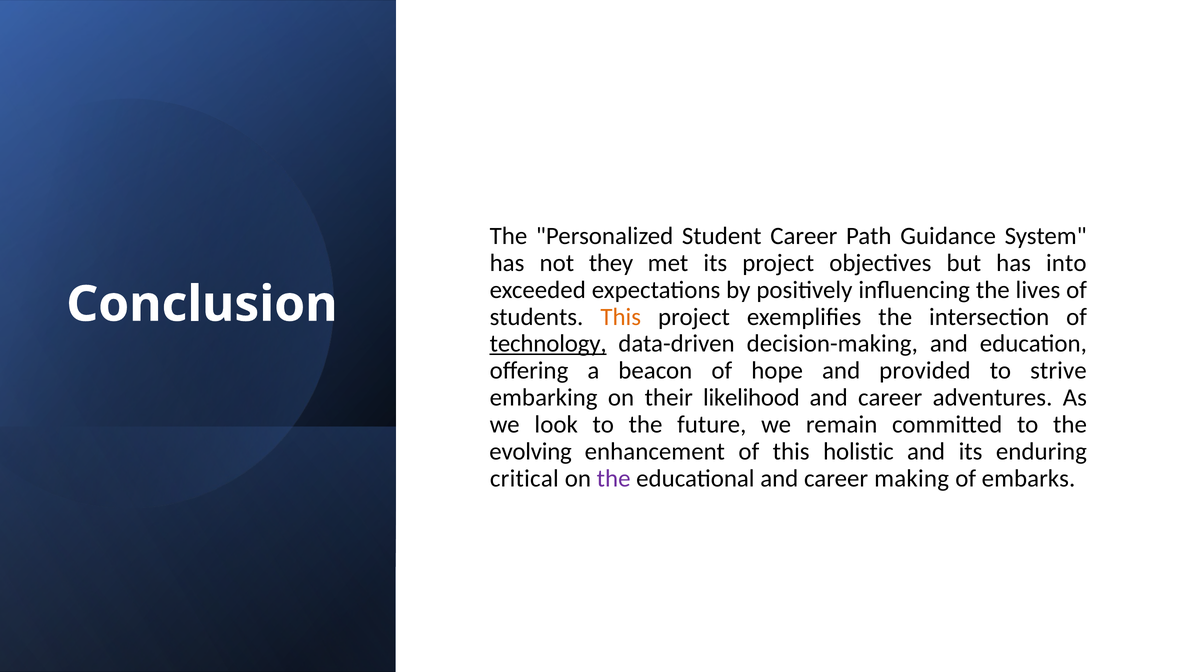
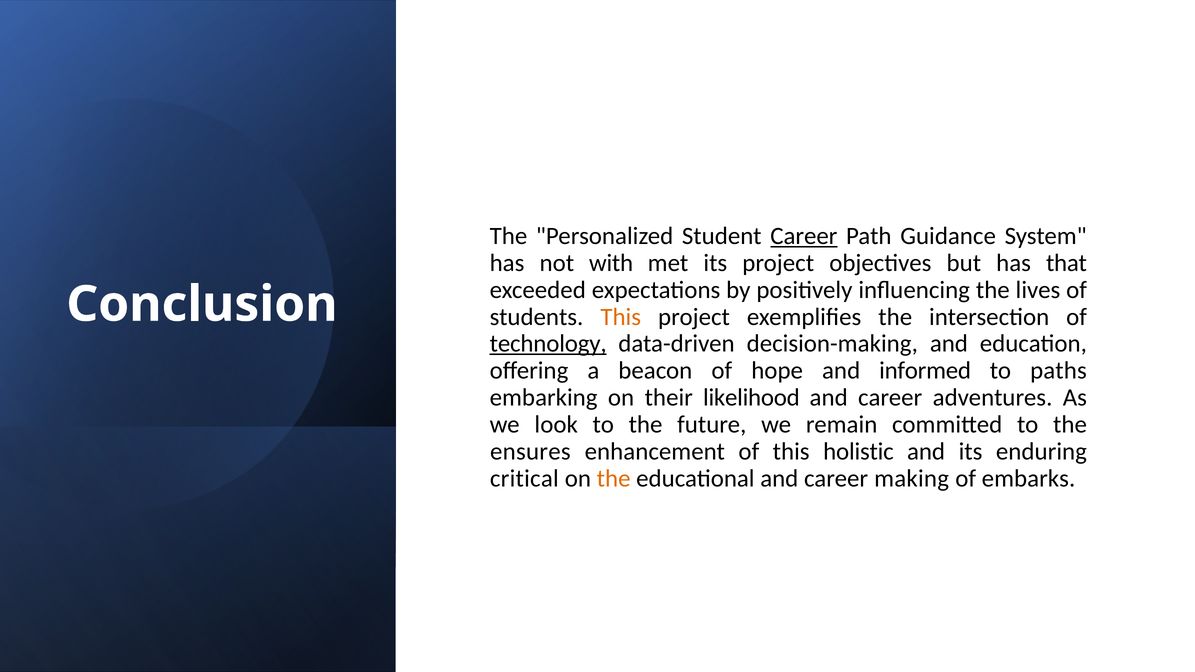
Career at (804, 236) underline: none -> present
they: they -> with
into: into -> that
provided: provided -> informed
strive: strive -> paths
evolving: evolving -> ensures
the at (614, 478) colour: purple -> orange
